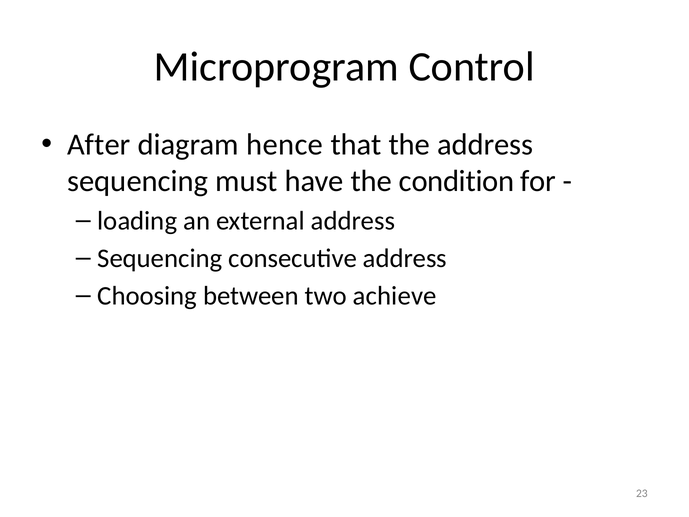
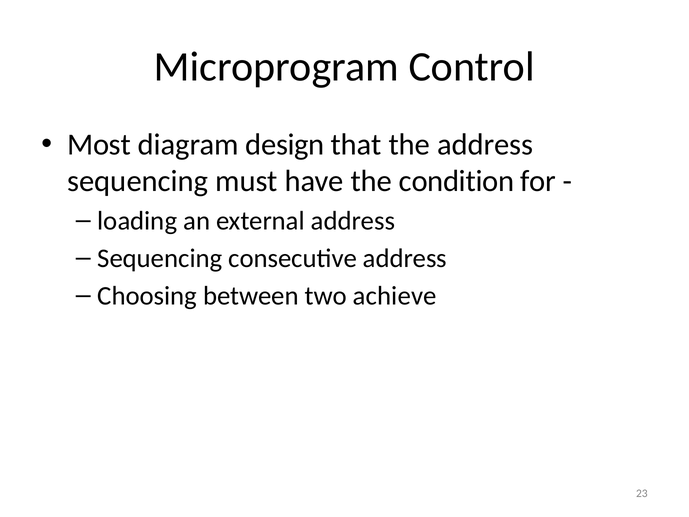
After: After -> Most
hence: hence -> design
